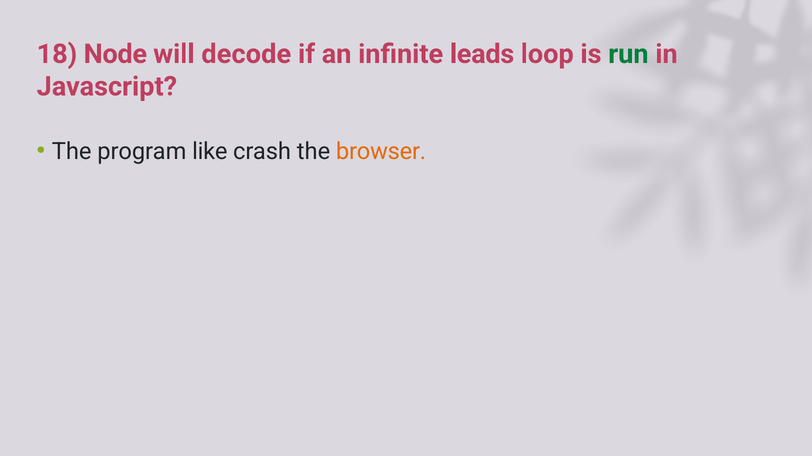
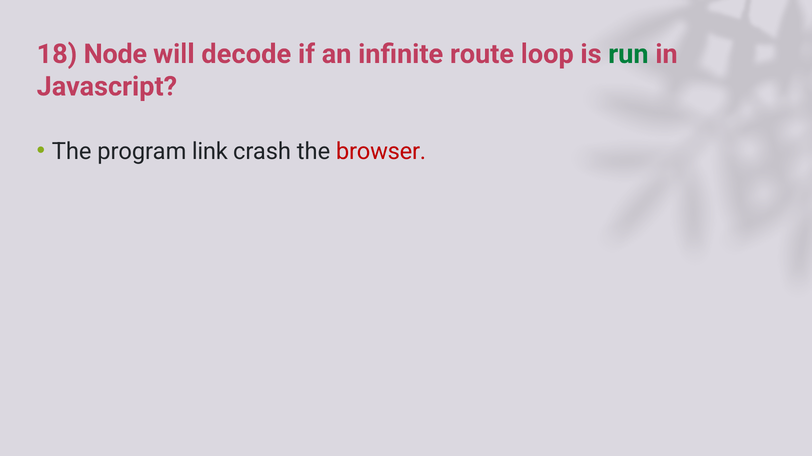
leads: leads -> route
like: like -> link
browser colour: orange -> red
